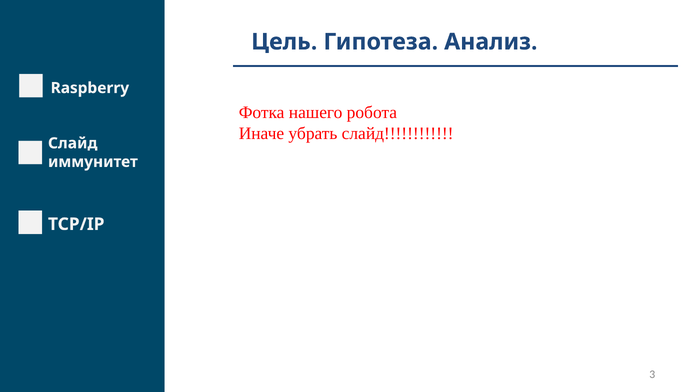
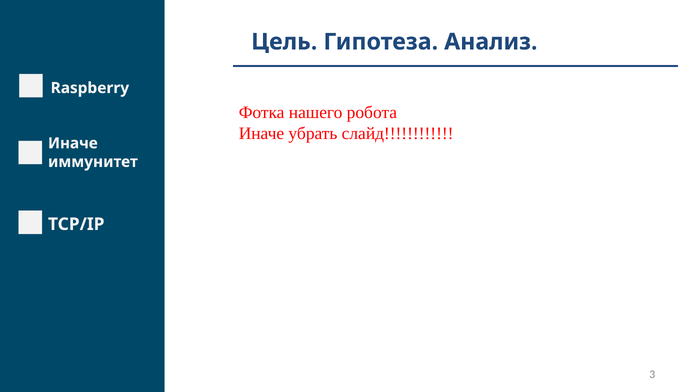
Слайд at (73, 143): Слайд -> Иначе
